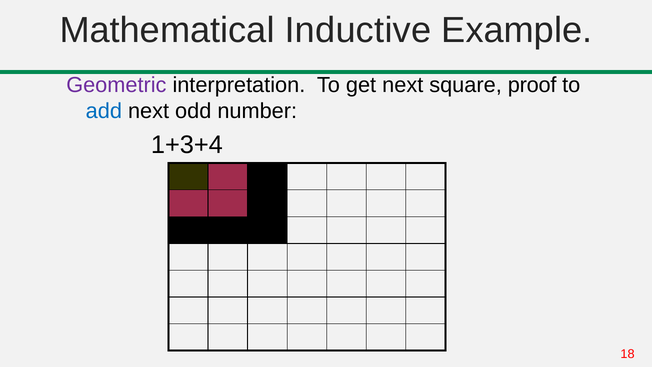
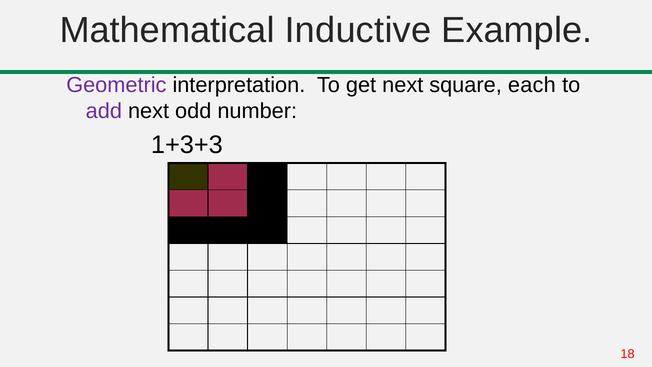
proof: proof -> each
add colour: blue -> purple
1+3+4: 1+3+4 -> 1+3+3
